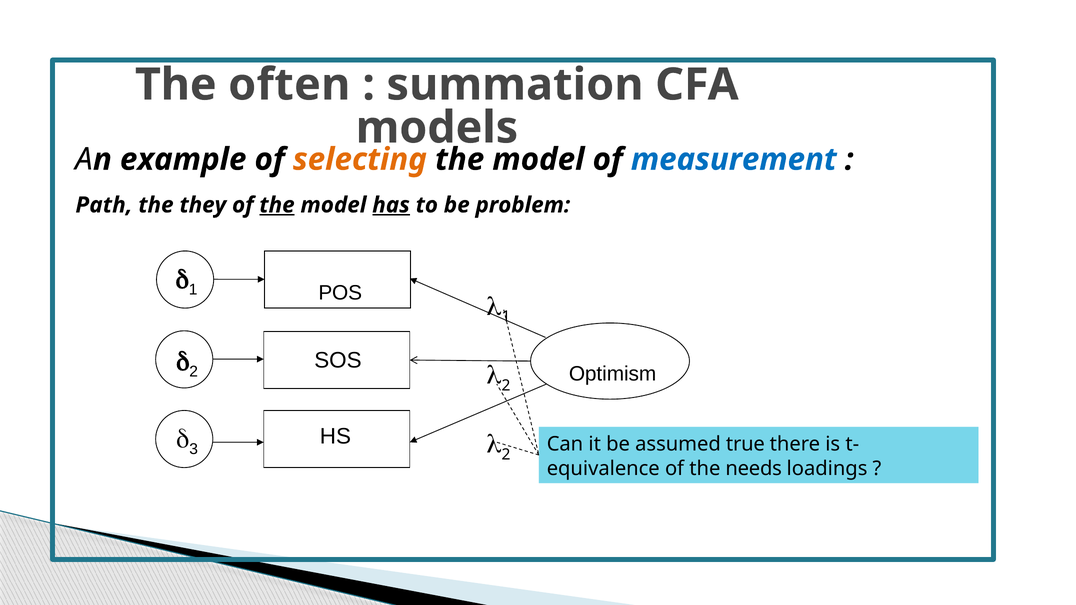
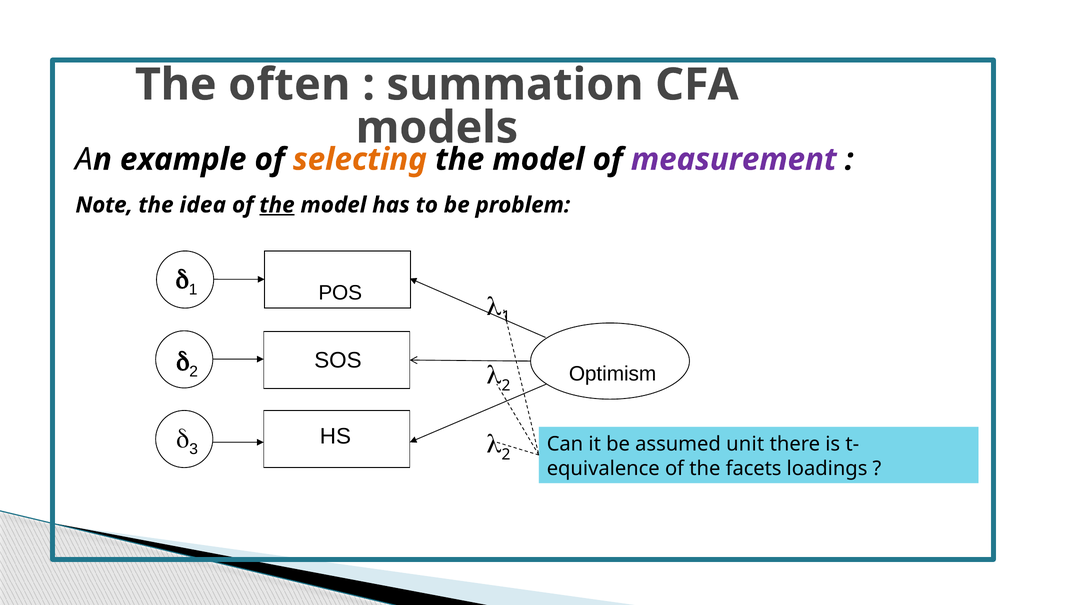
measurement colour: blue -> purple
Path: Path -> Note
they: they -> idea
has underline: present -> none
true: true -> unit
needs: needs -> facets
